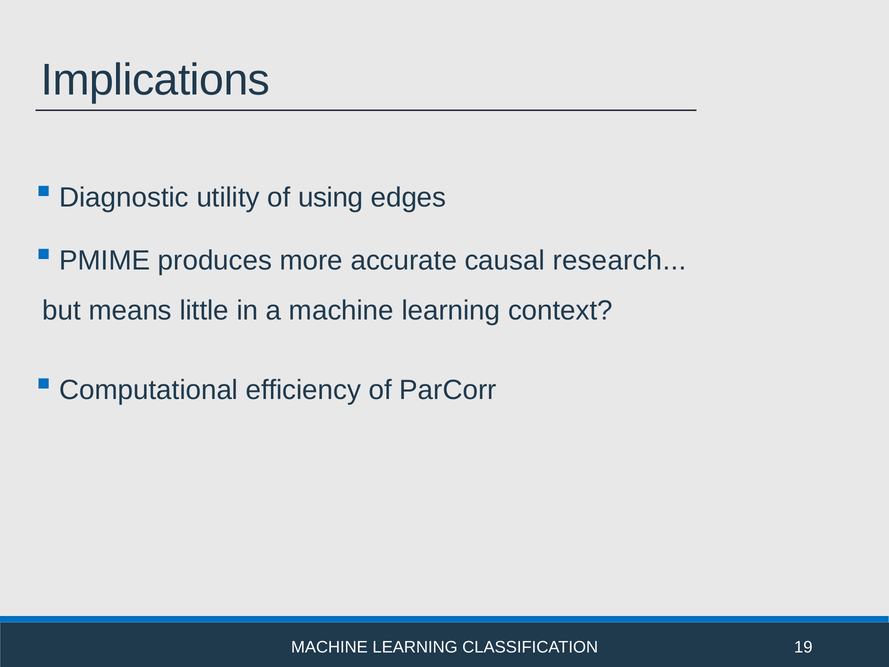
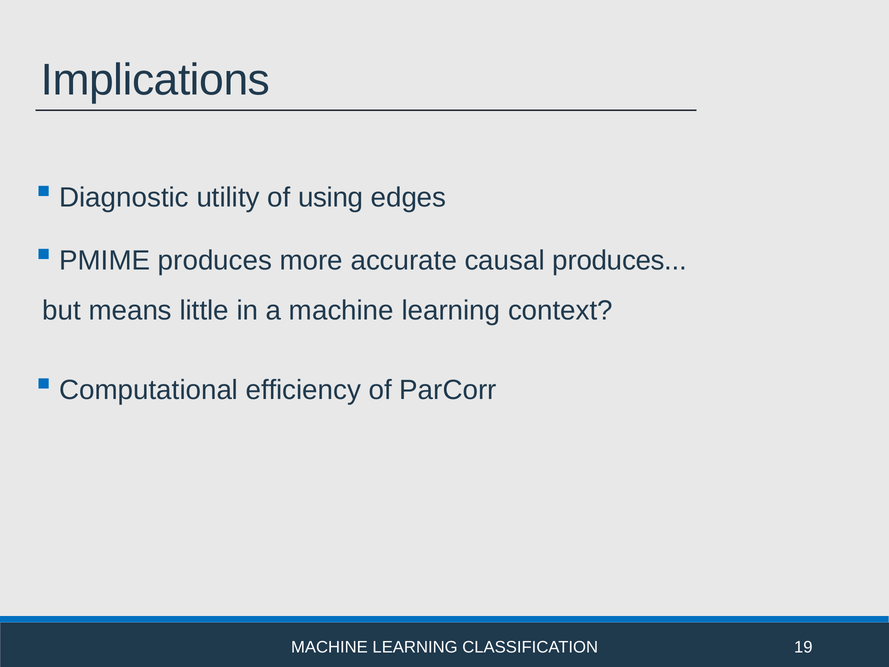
causal research: research -> produces
